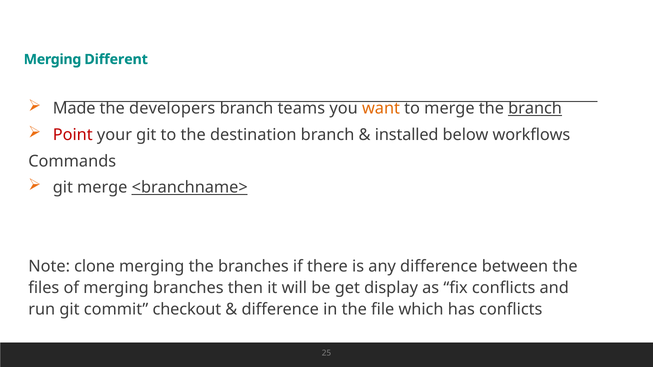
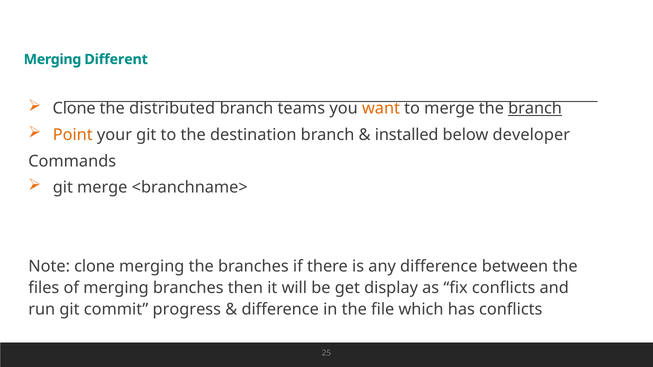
Made at (74, 109): Made -> Clone
developers: developers -> distributed
Point colour: red -> orange
workflows: workflows -> developer
<branchname> underline: present -> none
checkout: checkout -> progress
